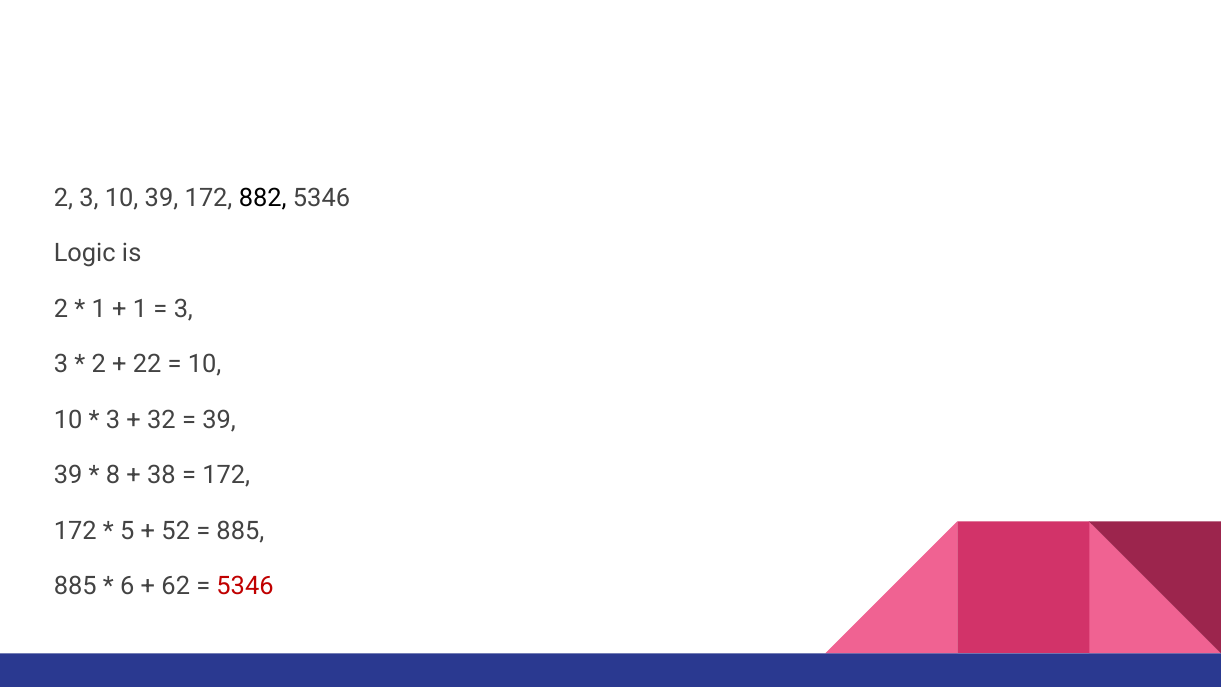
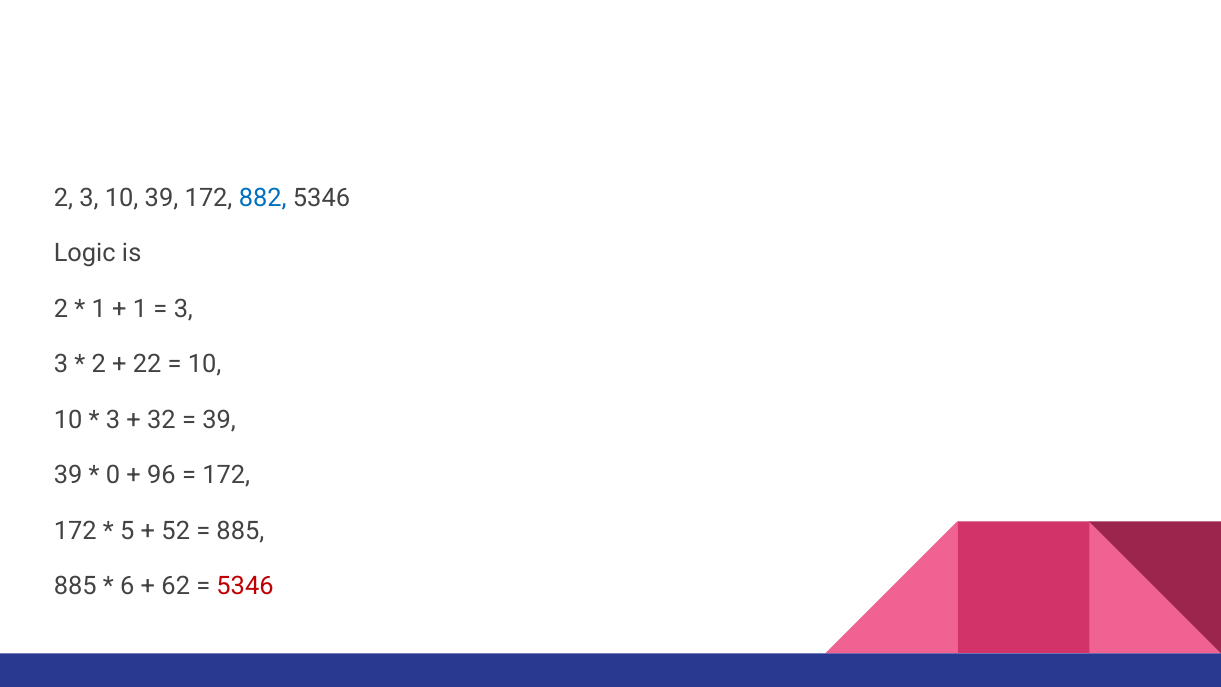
882 colour: black -> blue
8: 8 -> 0
38: 38 -> 96
